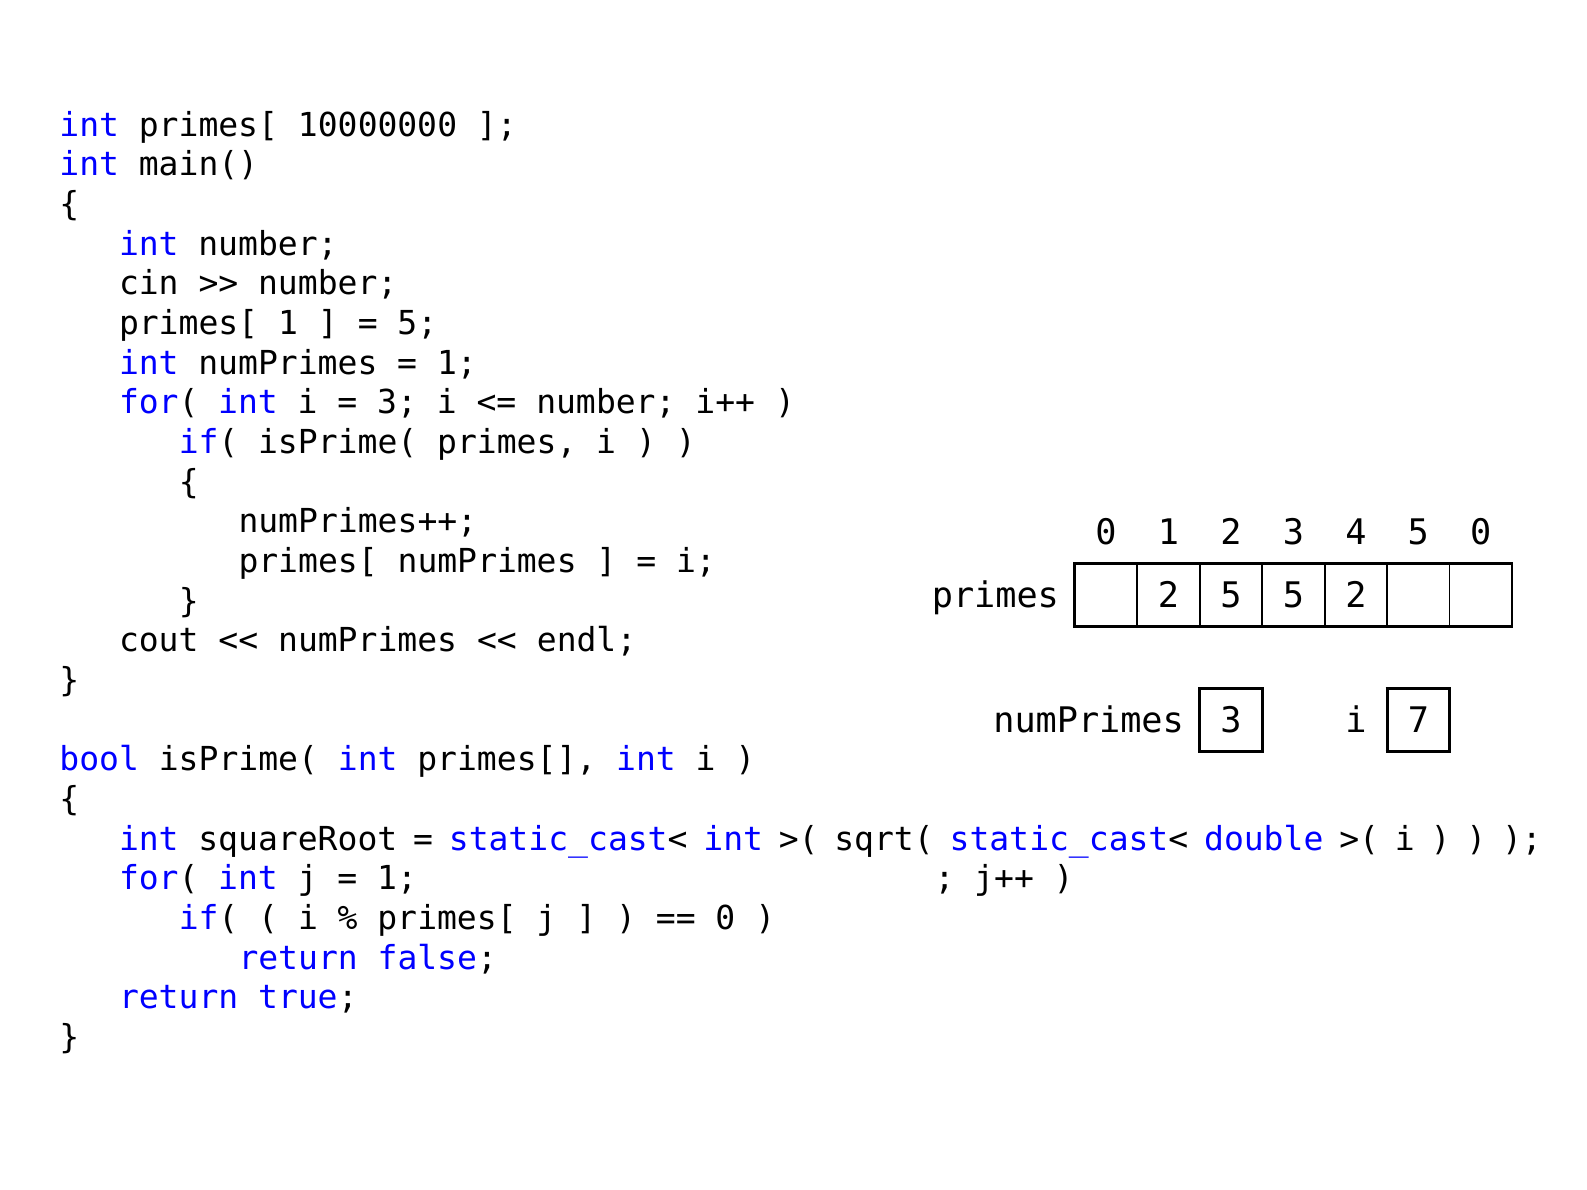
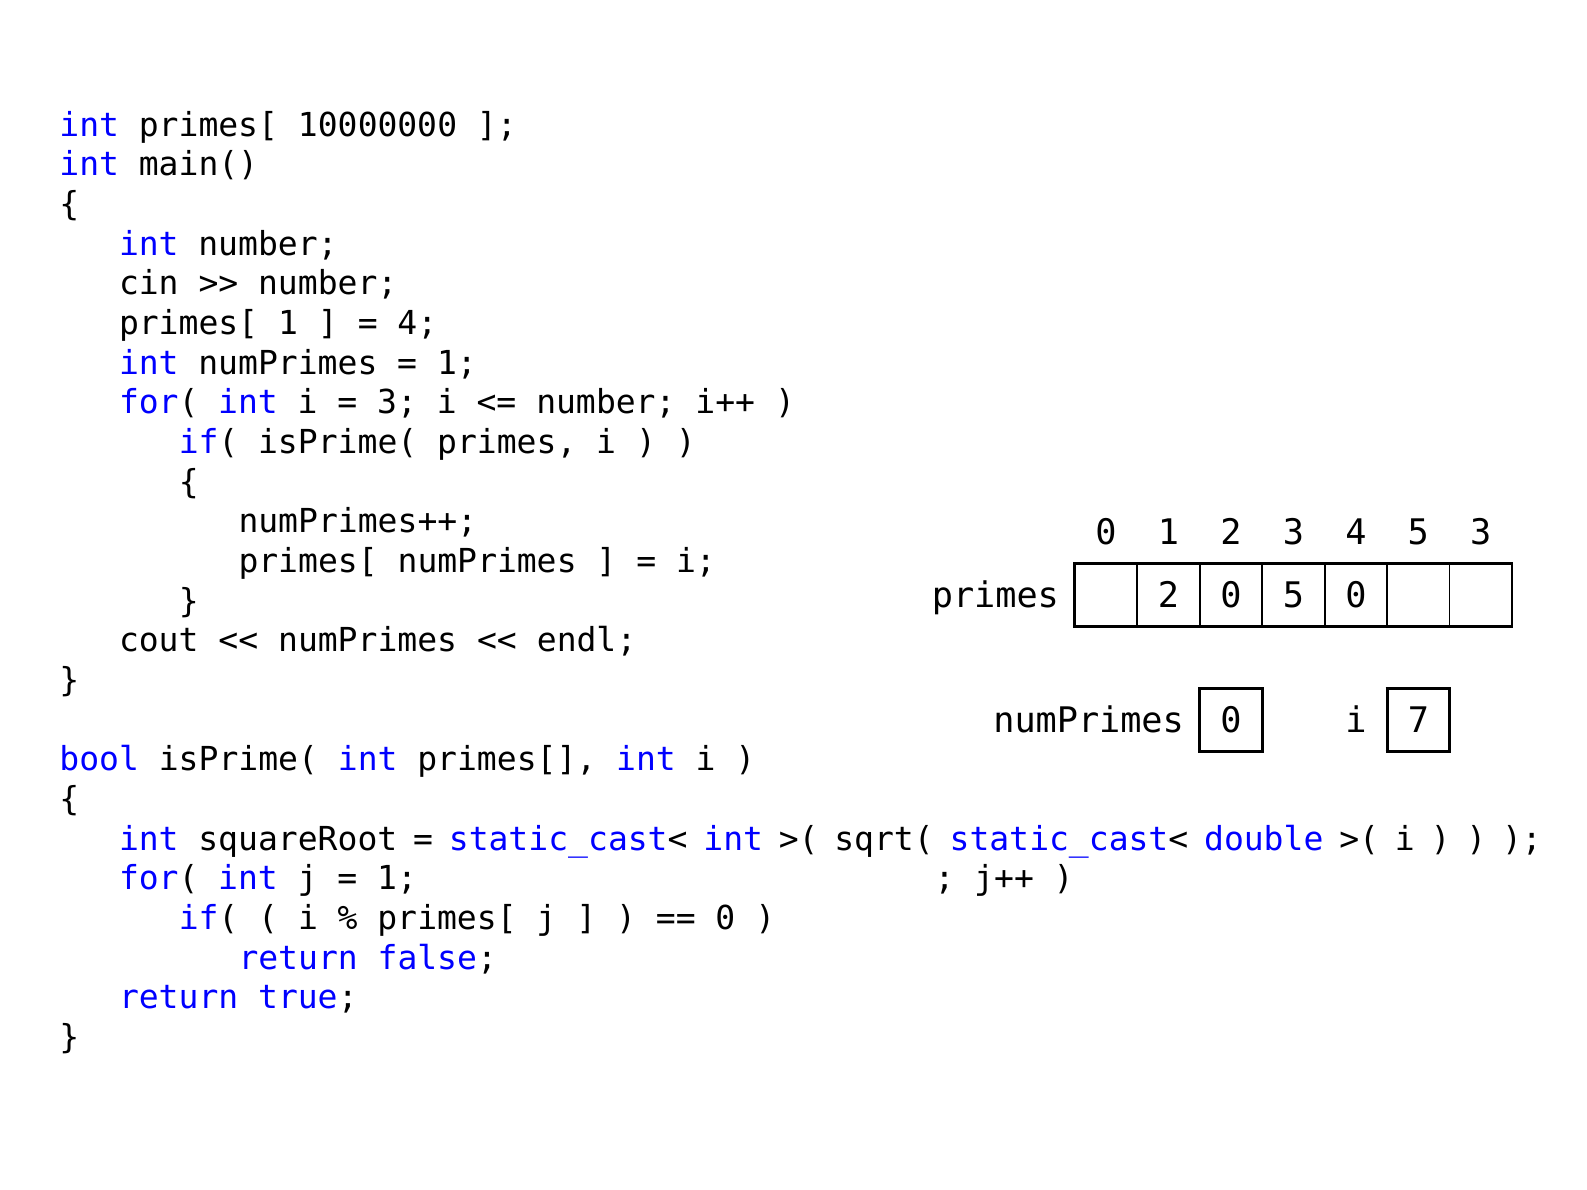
5 at (417, 324): 5 -> 4
5 0: 0 -> 3
2 5: 5 -> 0
5 2: 2 -> 0
numPrimes 3: 3 -> 0
